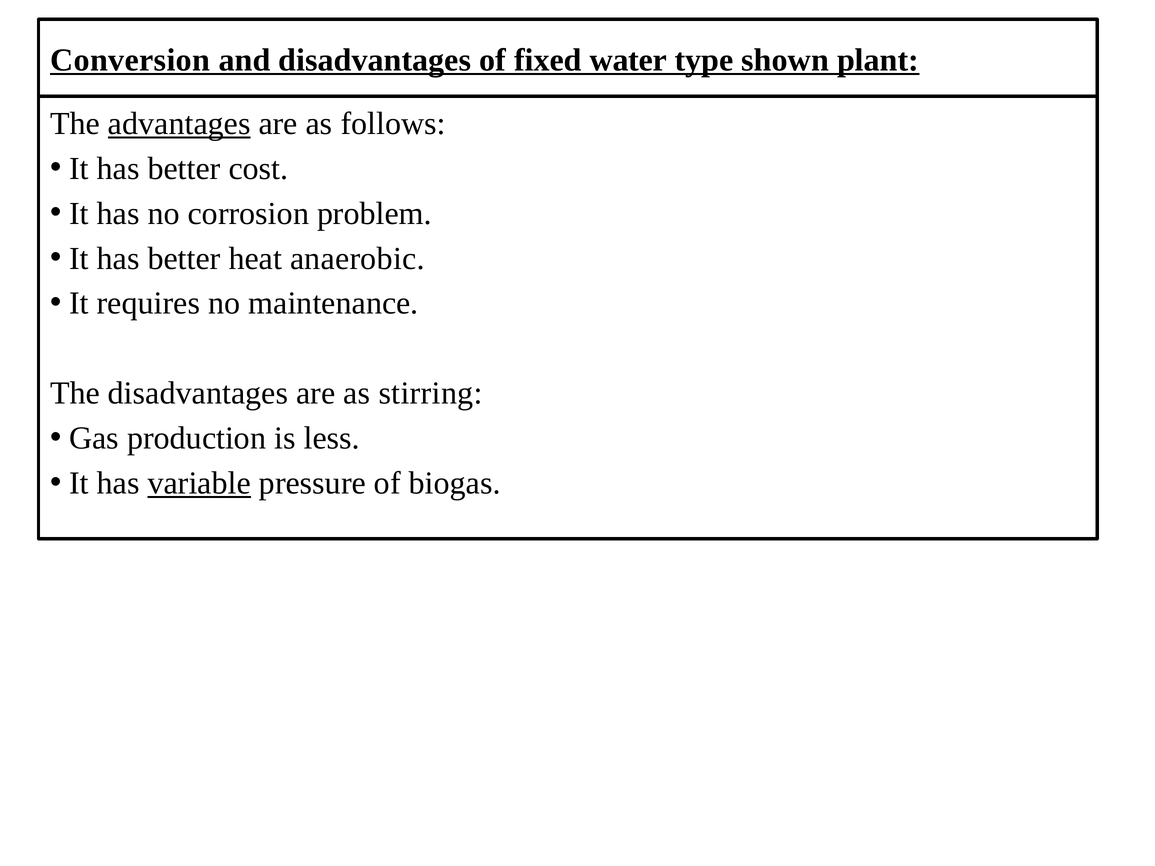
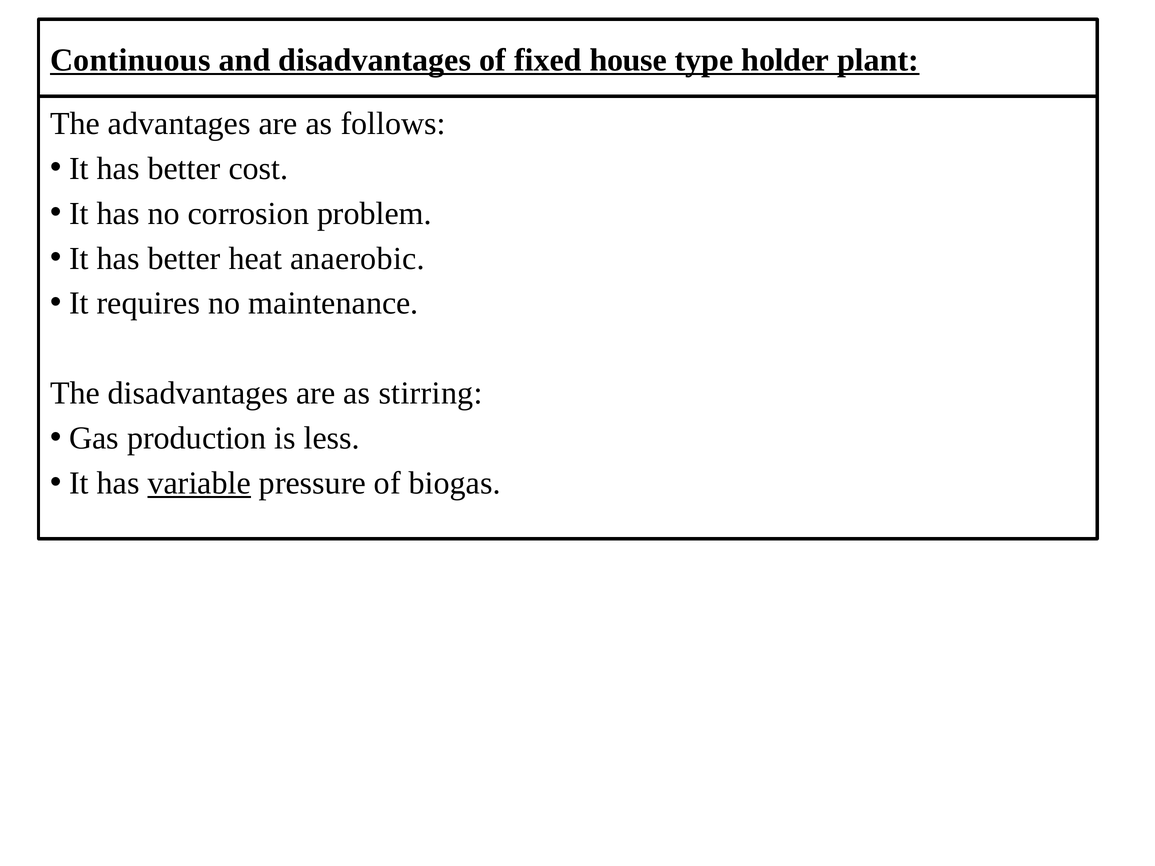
Conversion: Conversion -> Continuous
water: water -> house
shown: shown -> holder
advantages underline: present -> none
